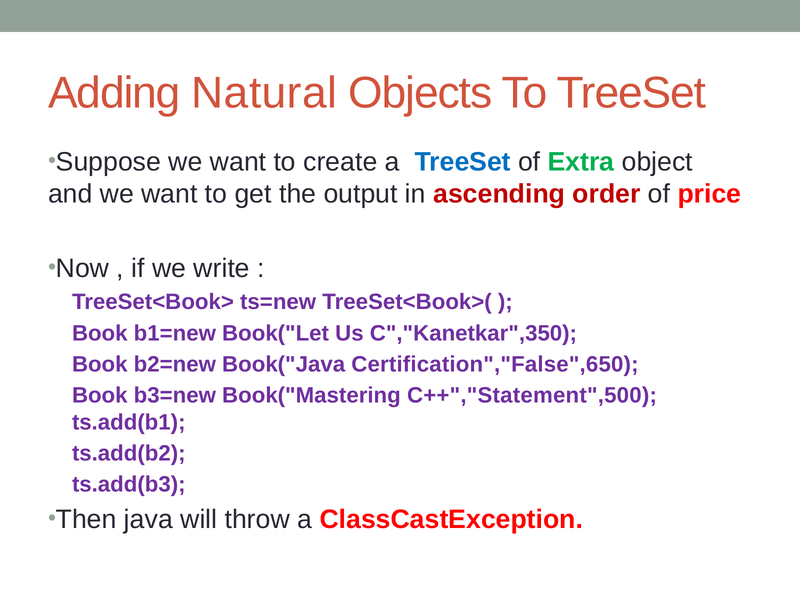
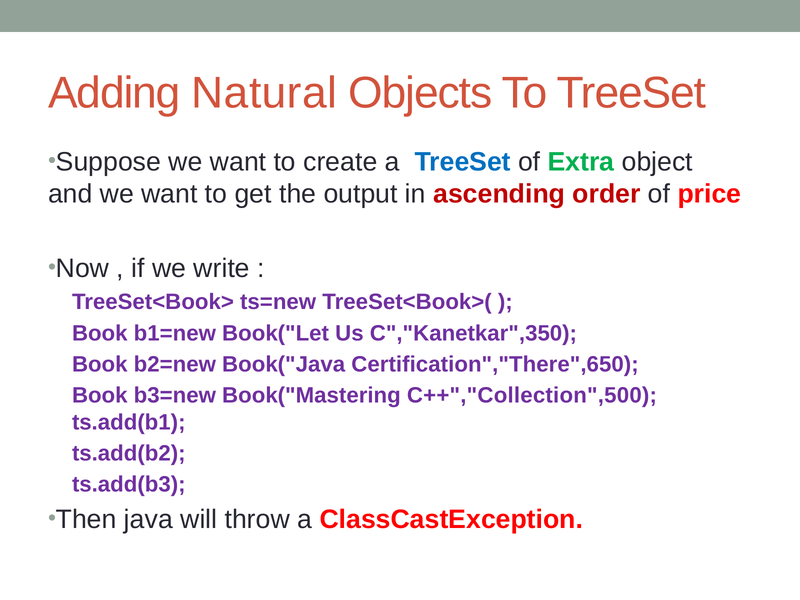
Certification","False",650: Certification","False",650 -> Certification","There",650
C++","Statement",500: C++","Statement",500 -> C++","Collection",500
